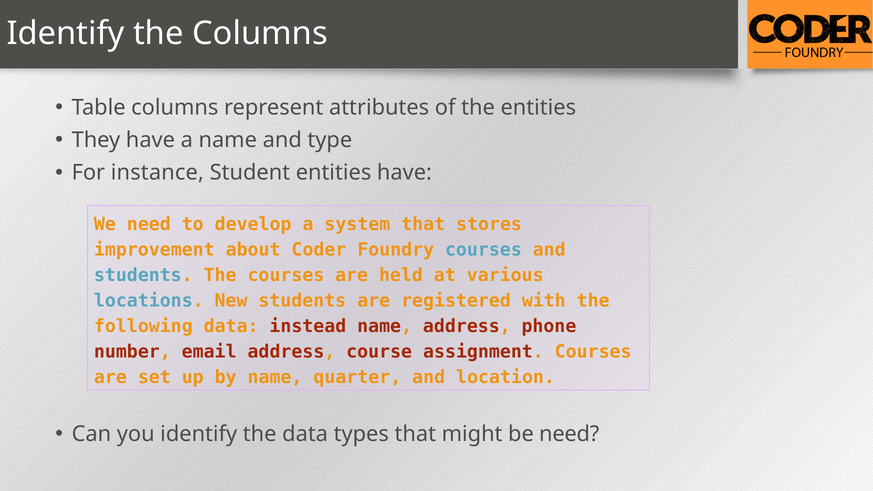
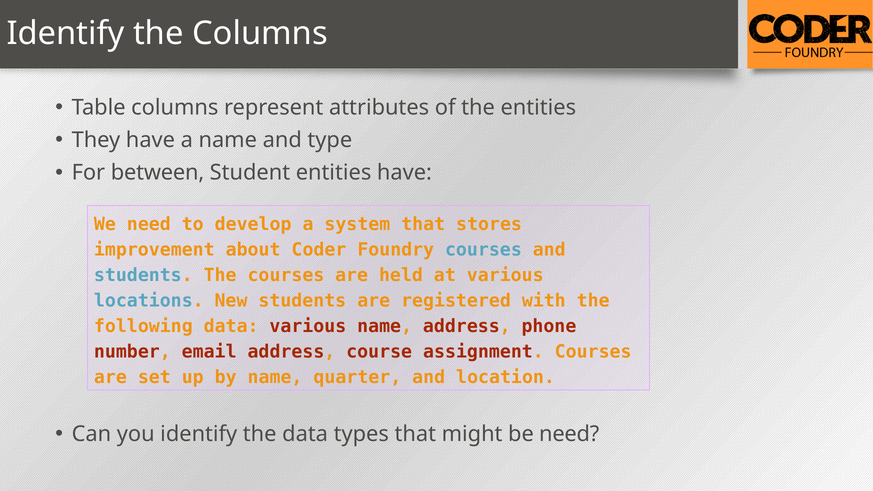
instance: instance -> between
data instead: instead -> various
